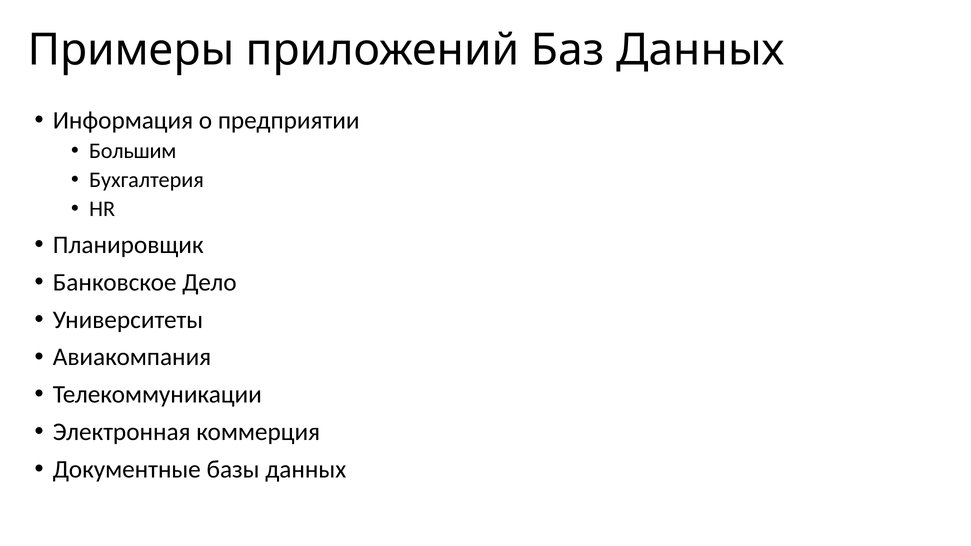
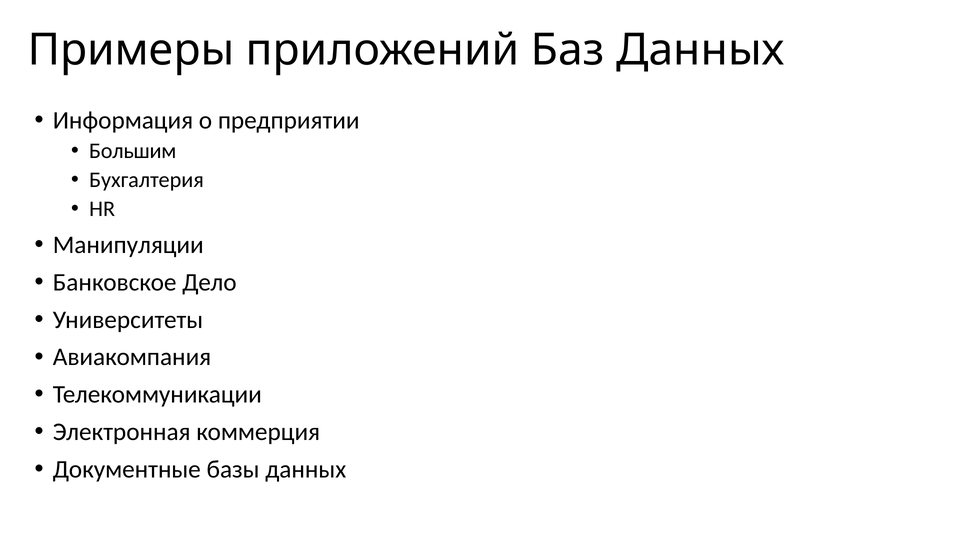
Планировщик: Планировщик -> Манипуляции
